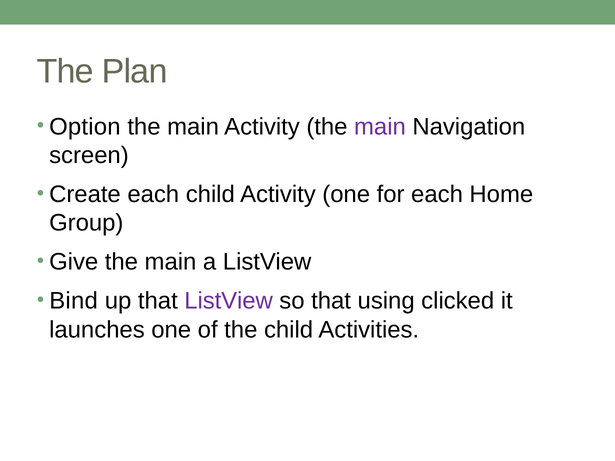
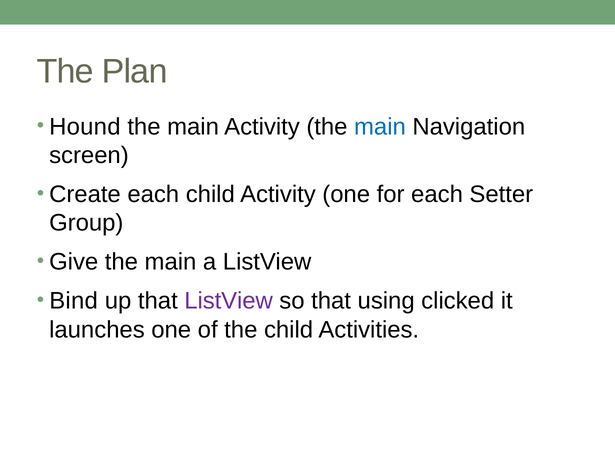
Option: Option -> Hound
main at (380, 127) colour: purple -> blue
Home: Home -> Setter
